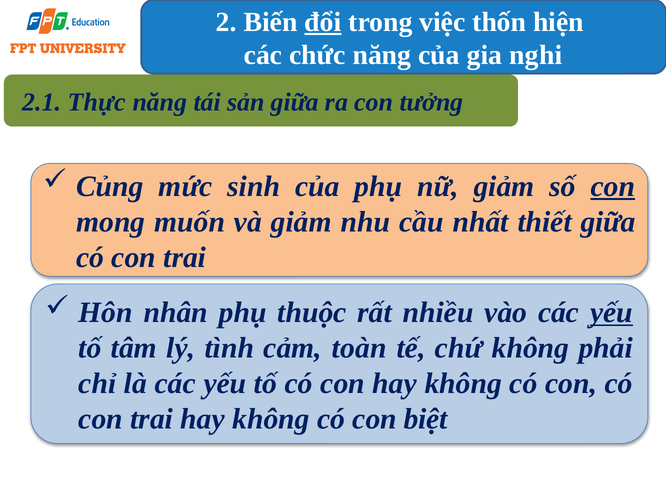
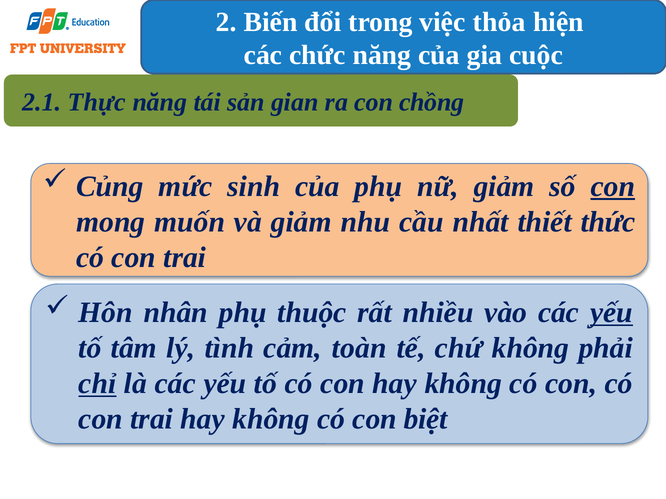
đổi underline: present -> none
thốn: thốn -> thỏa
nghi: nghi -> cuộc
sản giữa: giữa -> gian
tưởng: tưởng -> chồng
thiết giữa: giữa -> thức
chỉ underline: none -> present
